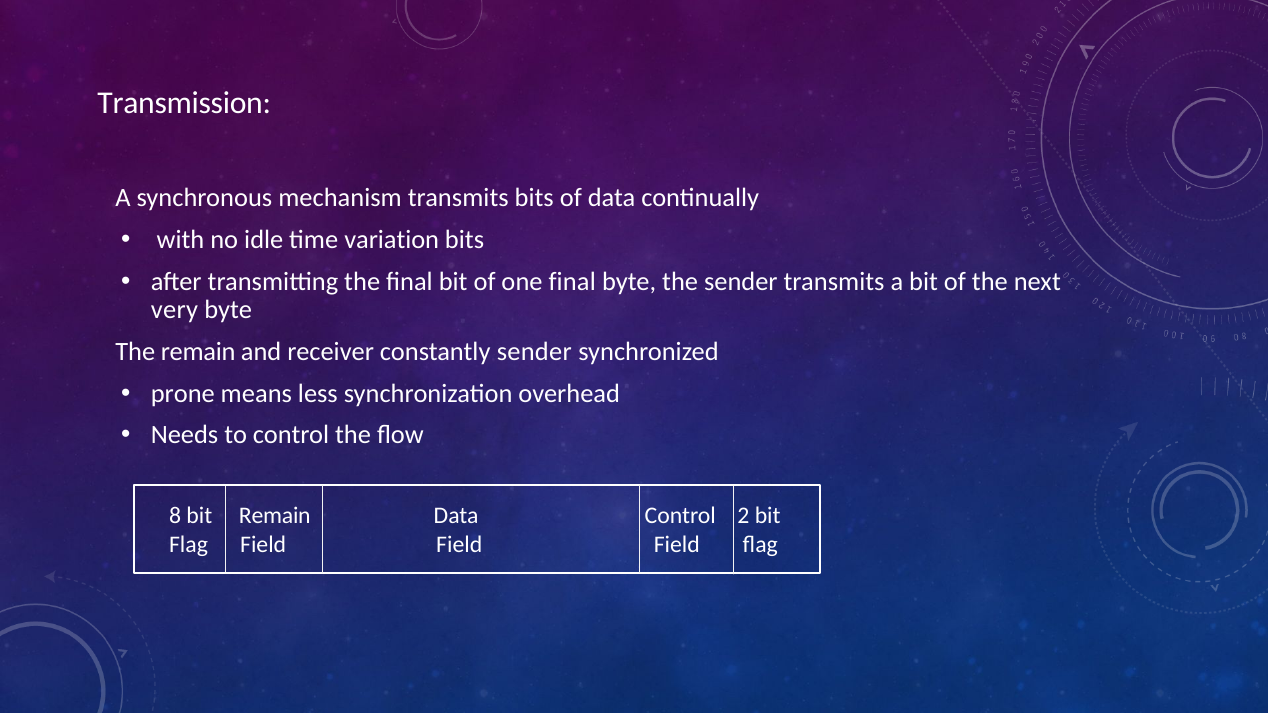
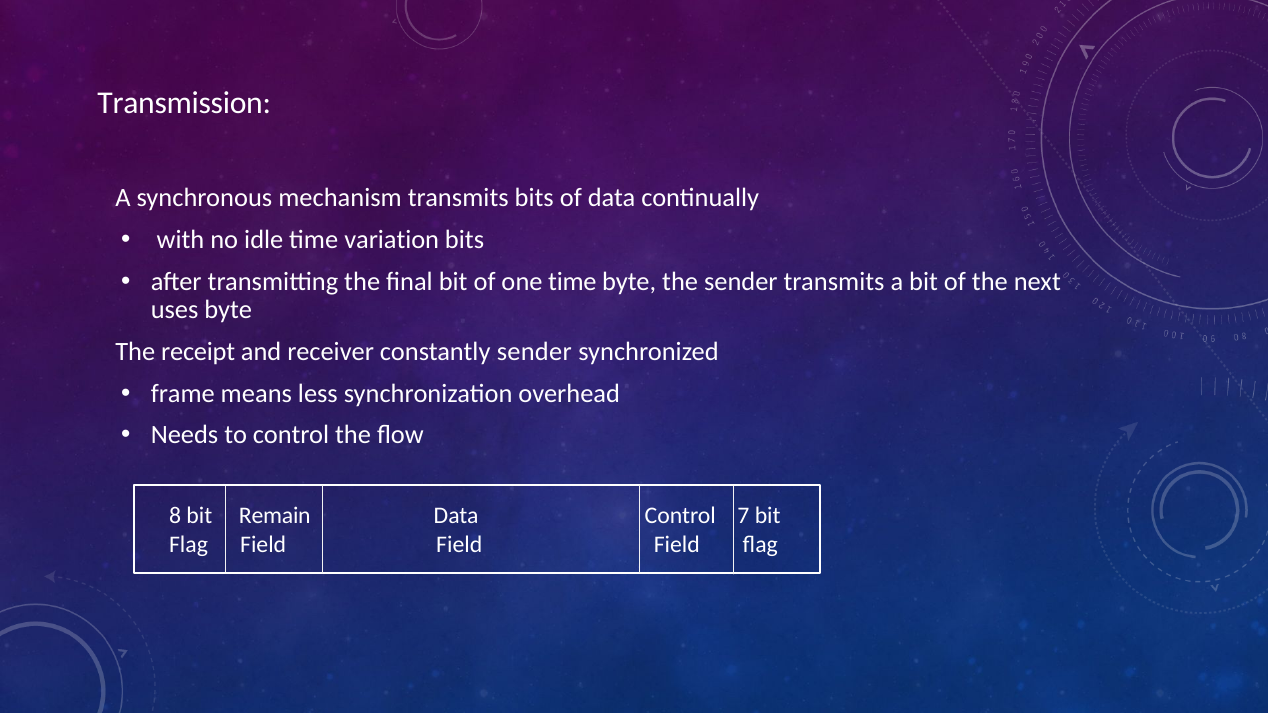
one final: final -> time
very: very -> uses
The remain: remain -> receipt
prone: prone -> frame
2: 2 -> 7
